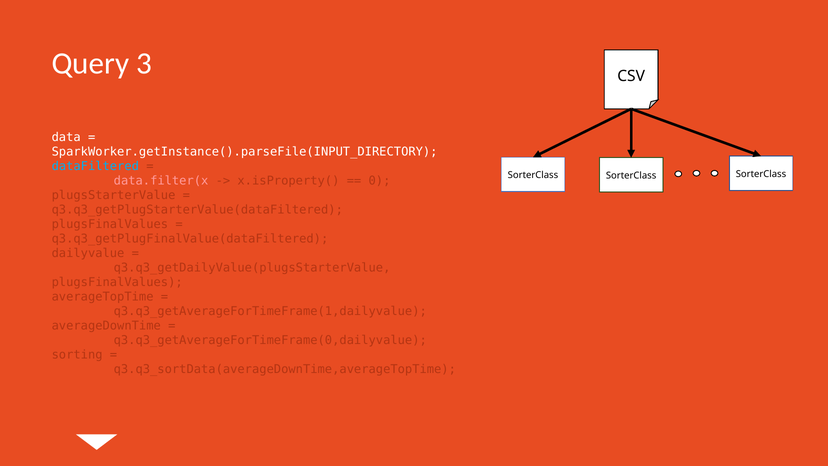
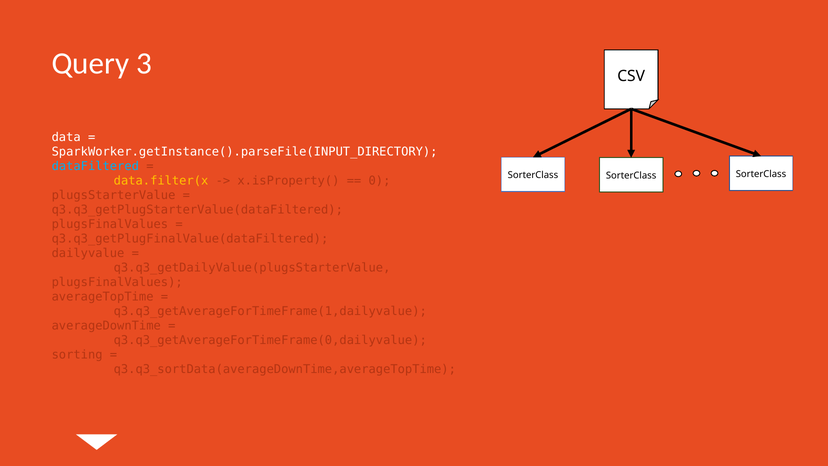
data.filter(x colour: pink -> yellow
